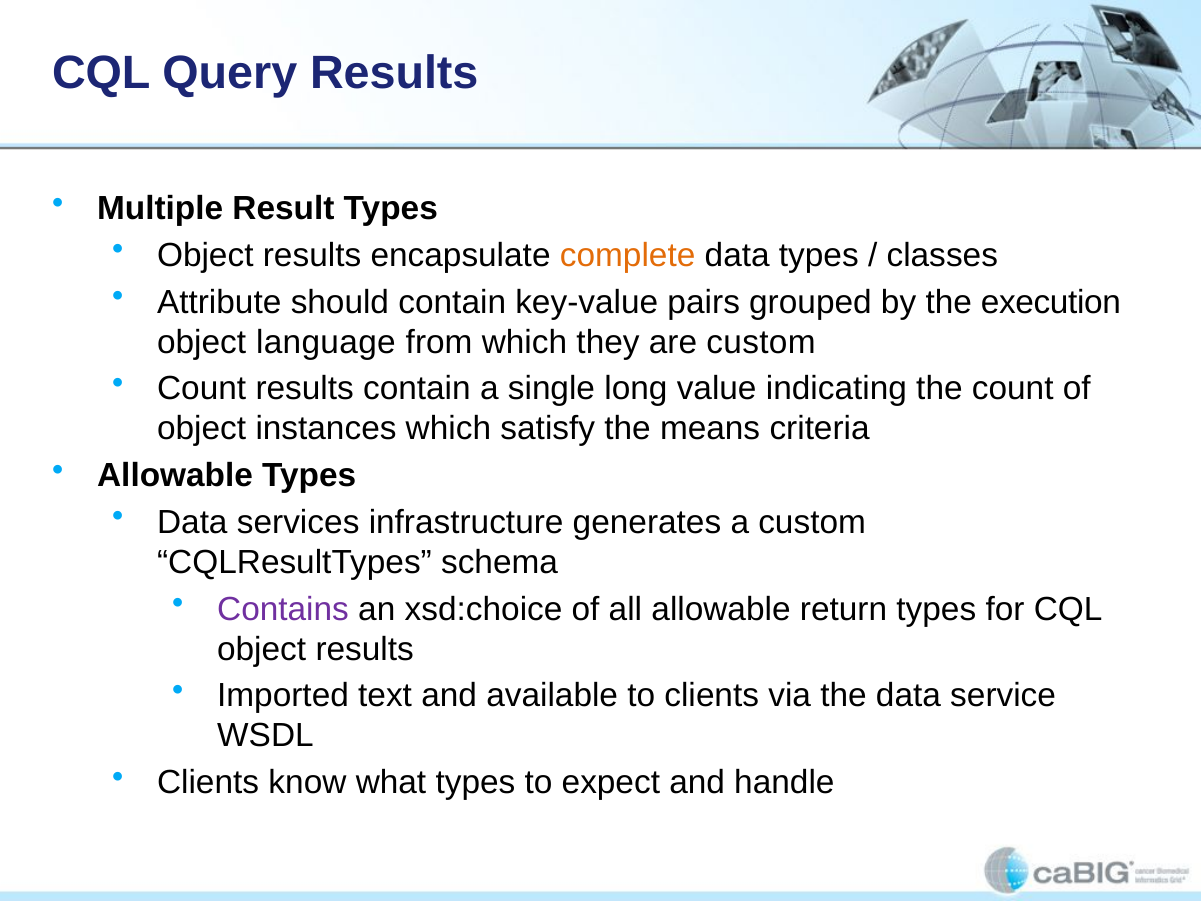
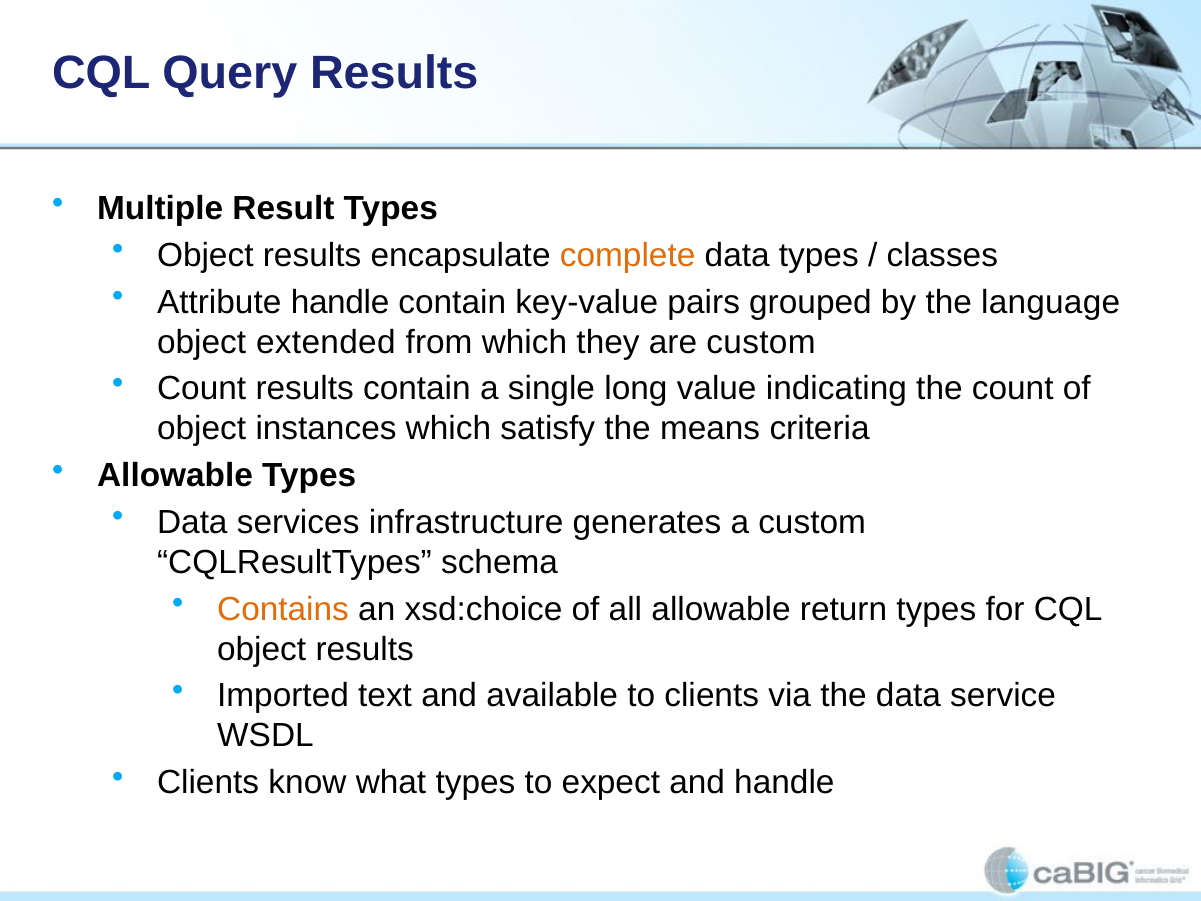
Attribute should: should -> handle
execution: execution -> language
language: language -> extended
Contains colour: purple -> orange
